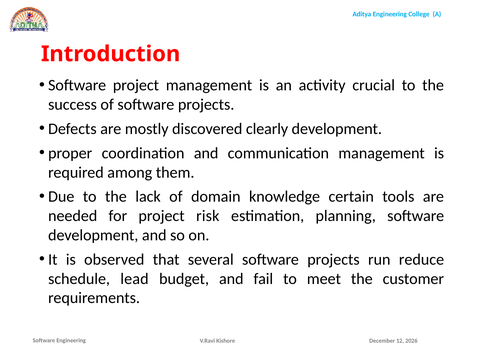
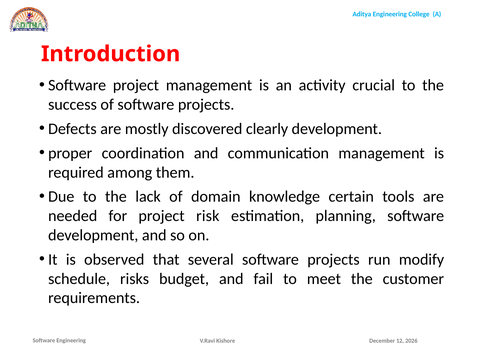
reduce: reduce -> modify
lead: lead -> risks
